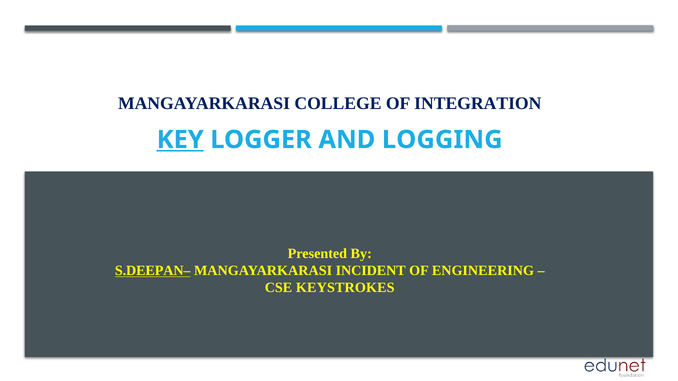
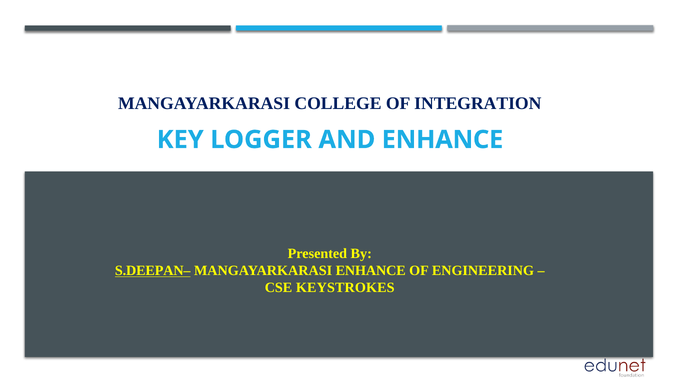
KEY underline: present -> none
AND LOGGING: LOGGING -> ENHANCE
MANGAYARKARASI INCIDENT: INCIDENT -> ENHANCE
